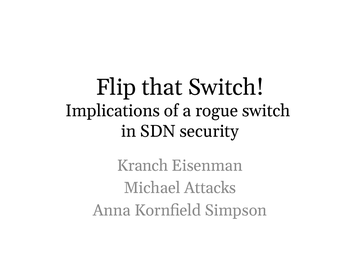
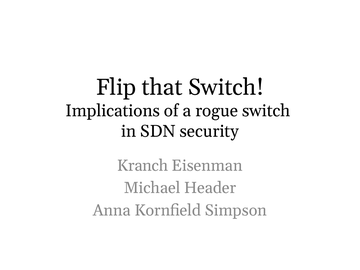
Attacks: Attacks -> Header
